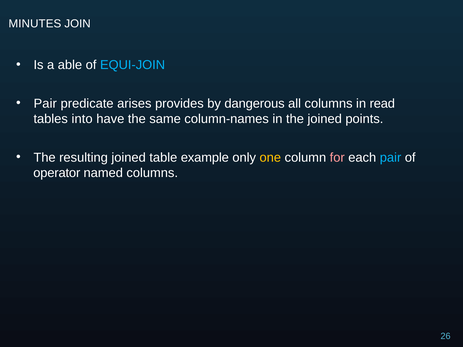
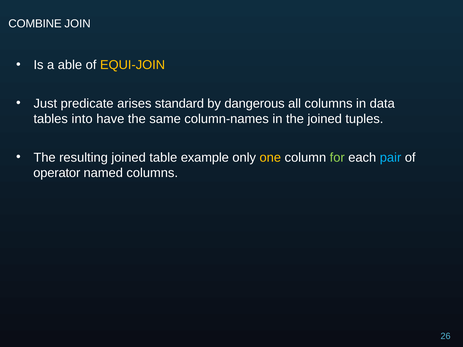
MINUTES: MINUTES -> COMBINE
EQUI-JOIN colour: light blue -> yellow
Pair at (45, 104): Pair -> Just
provides: provides -> standard
read: read -> data
points: points -> tuples
for colour: pink -> light green
